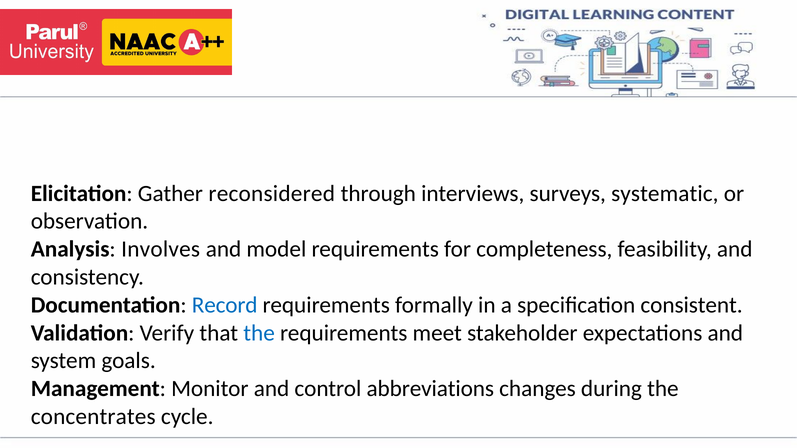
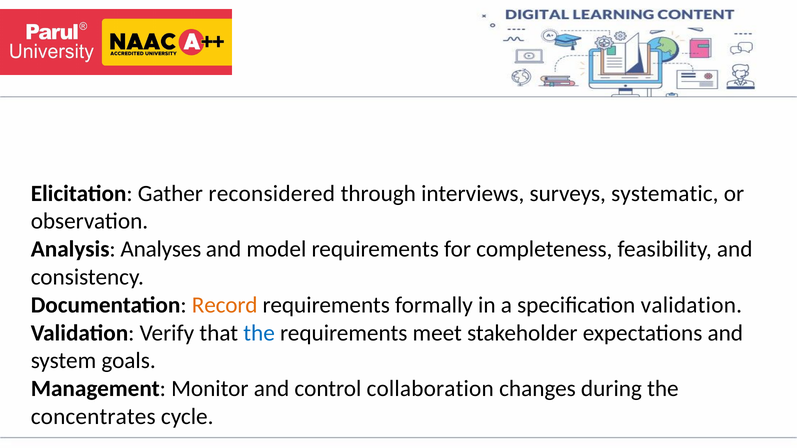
Involves: Involves -> Analyses
Record colour: blue -> orange
specification consistent: consistent -> validation
abbreviations: abbreviations -> collaboration
